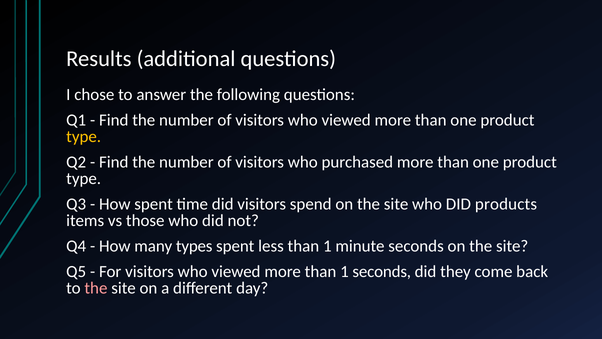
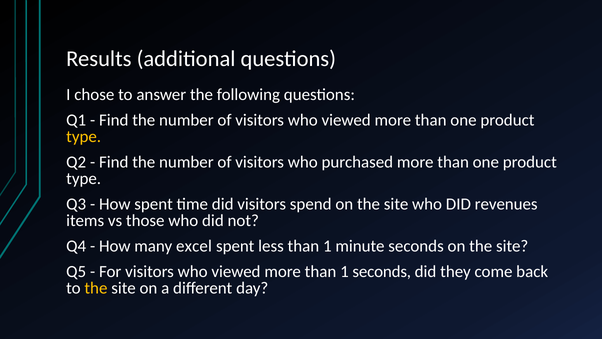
products: products -> revenues
types: types -> excel
the at (96, 288) colour: pink -> yellow
